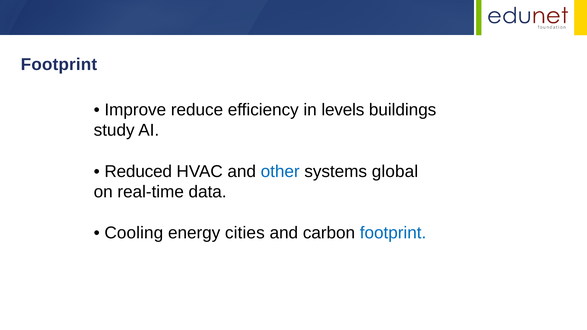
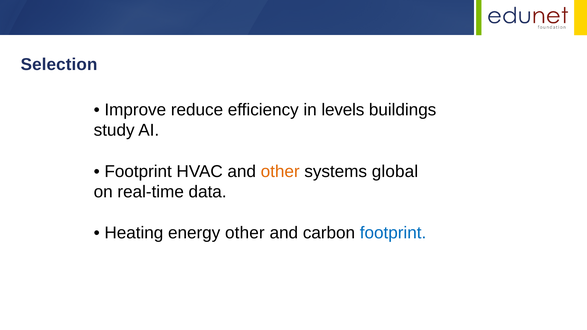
Footprint at (59, 64): Footprint -> Selection
Reduced at (138, 171): Reduced -> Footprint
other at (280, 171) colour: blue -> orange
Cooling: Cooling -> Heating
energy cities: cities -> other
